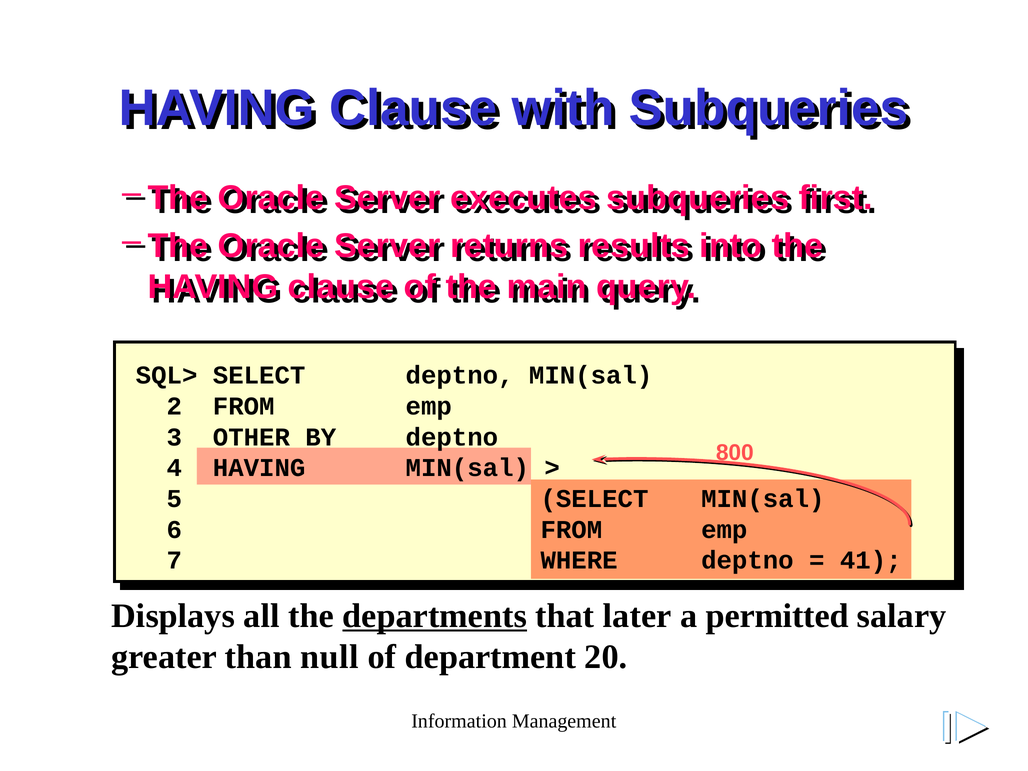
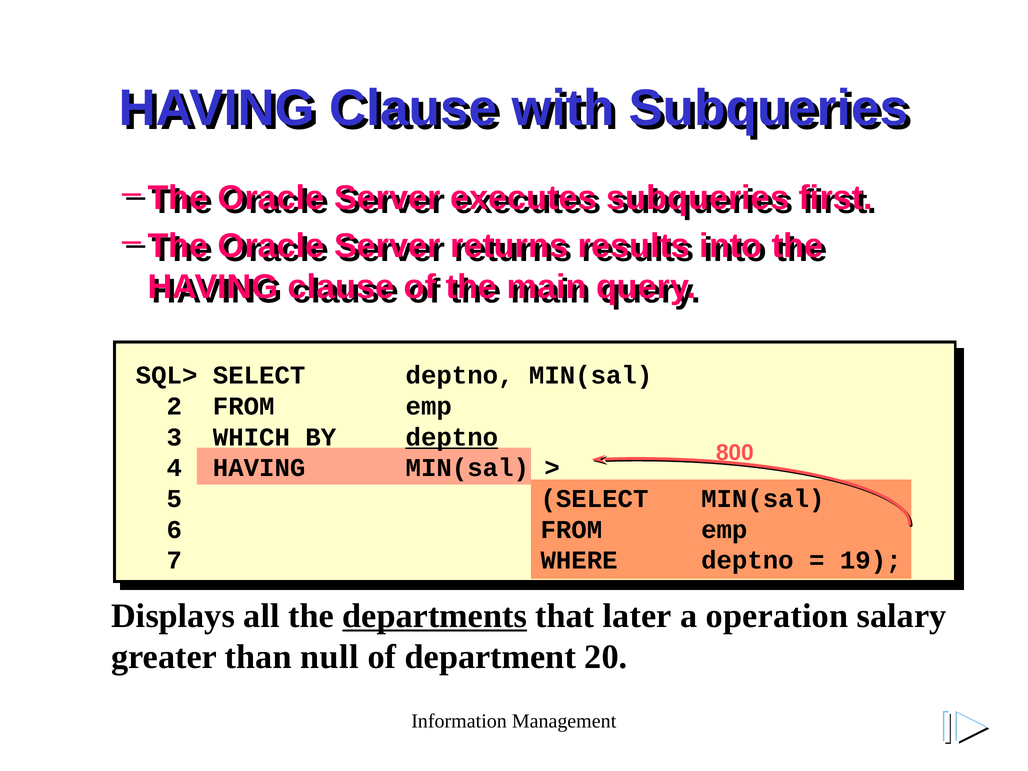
OTHER: OTHER -> WHICH
deptno at (452, 437) underline: none -> present
41: 41 -> 19
permitted: permitted -> operation
